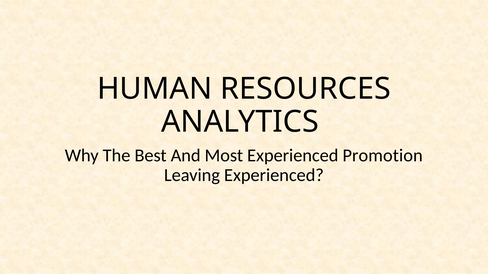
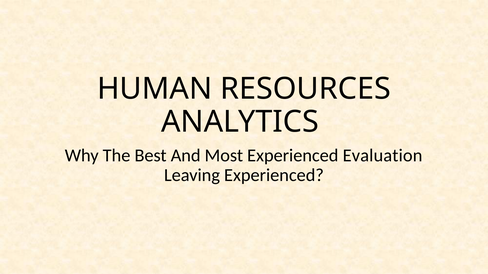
Promotion: Promotion -> Evaluation
